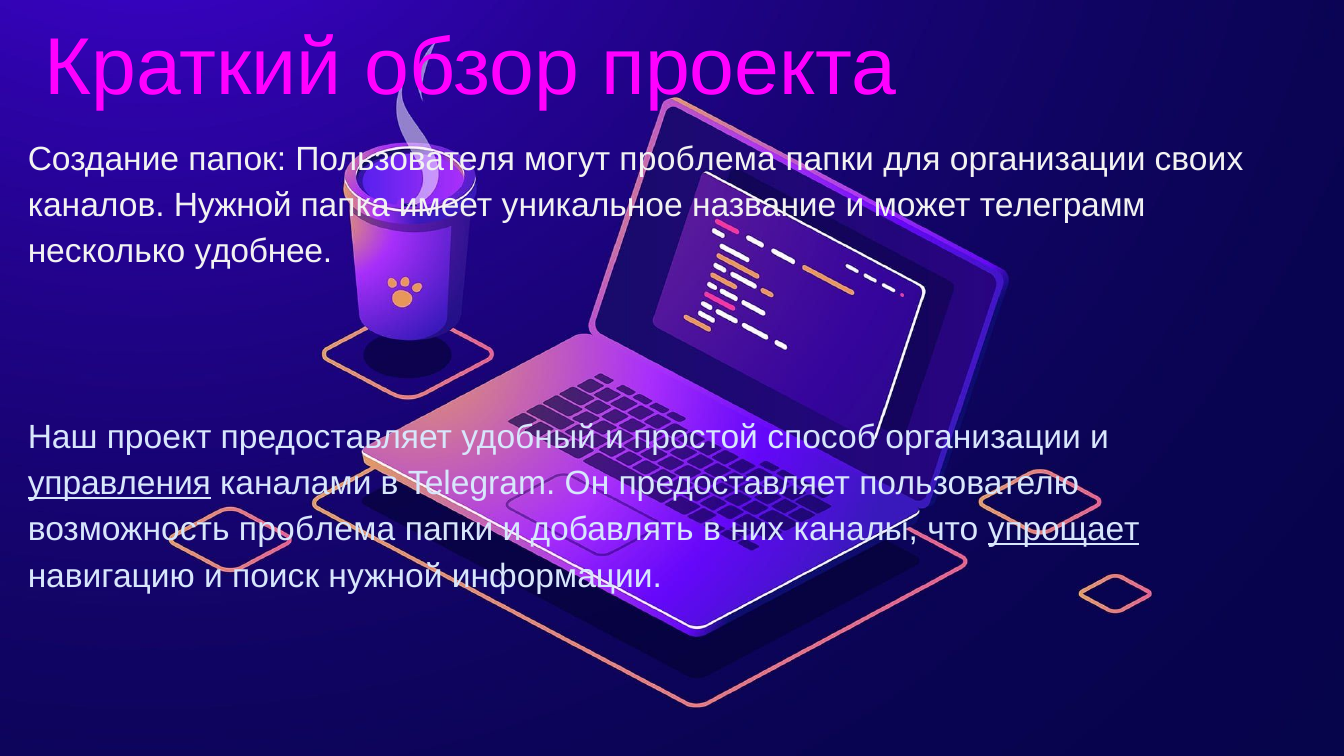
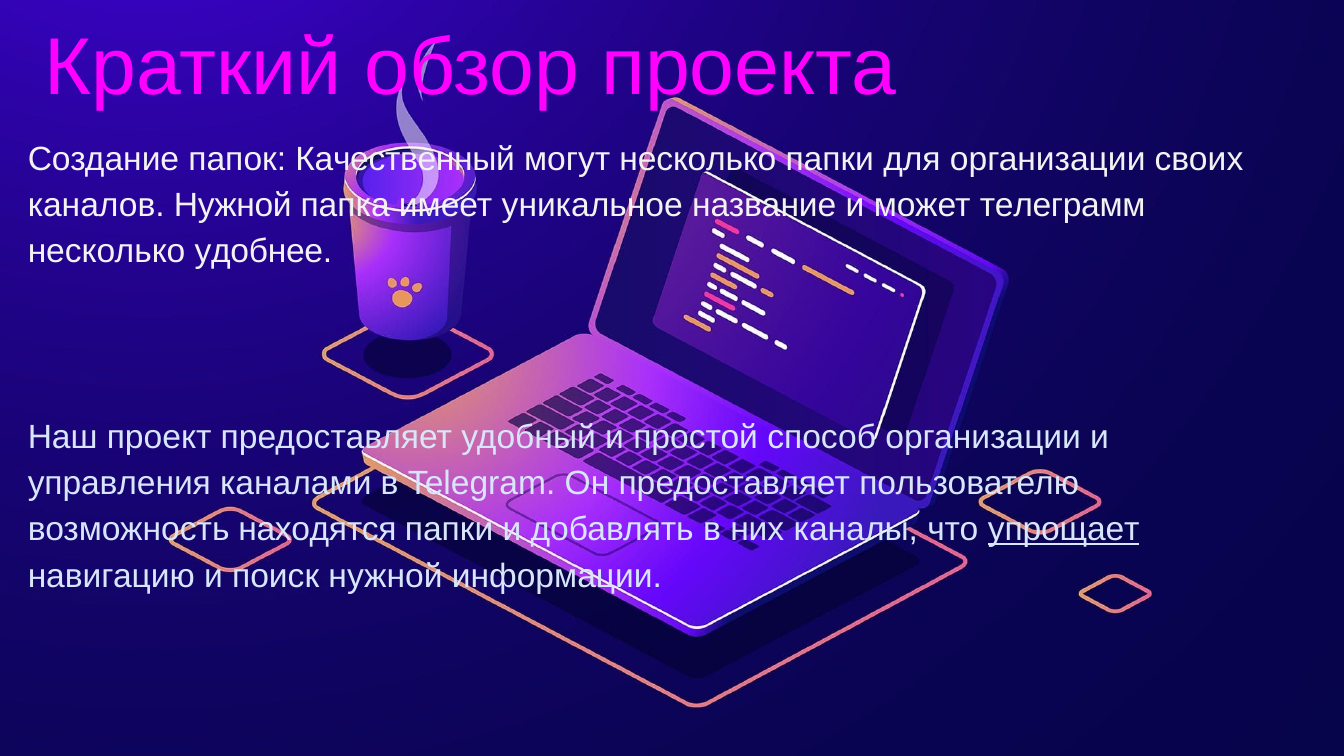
Пользователя: Пользователя -> Качественный
могут проблема: проблема -> несколько
управления underline: present -> none
возможность проблема: проблема -> находятся
